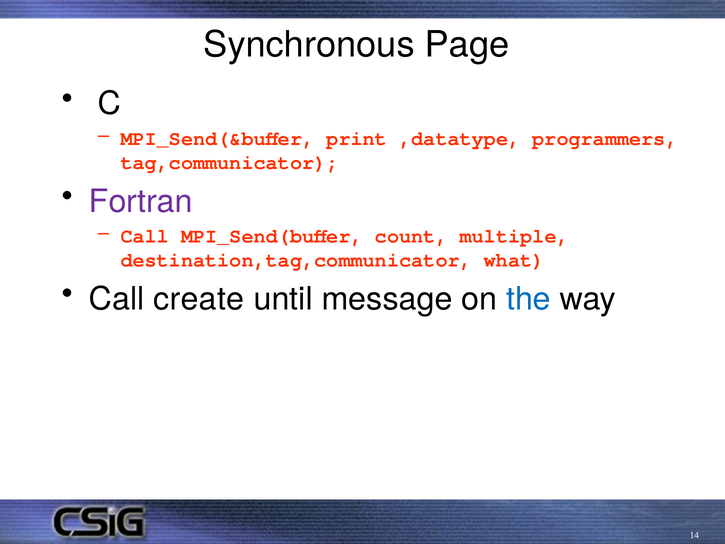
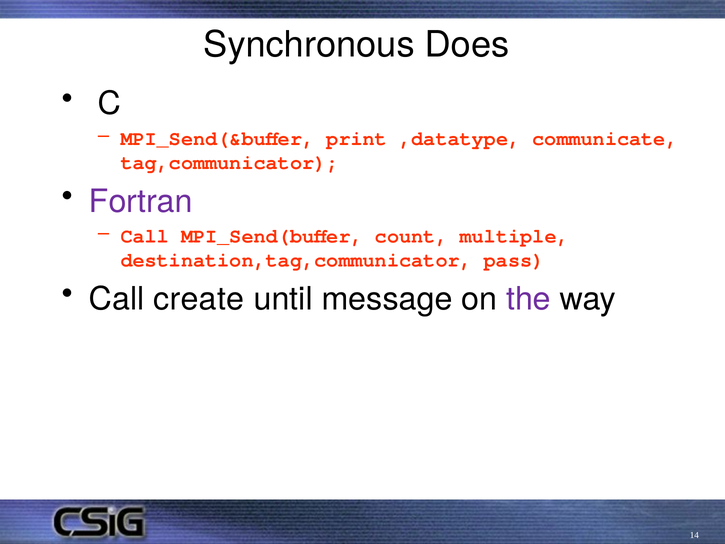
Page: Page -> Does
programmers: programmers -> communicate
what: what -> pass
the colour: blue -> purple
